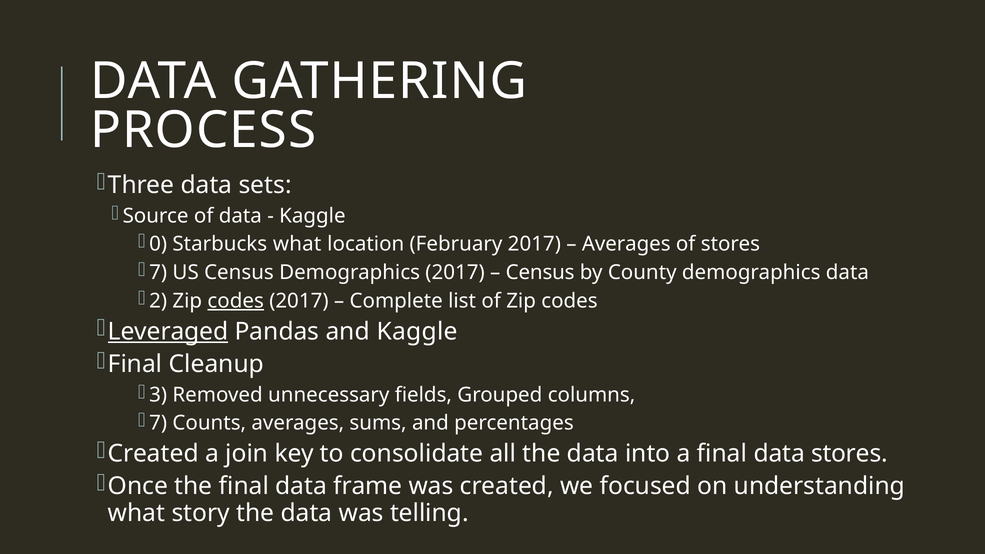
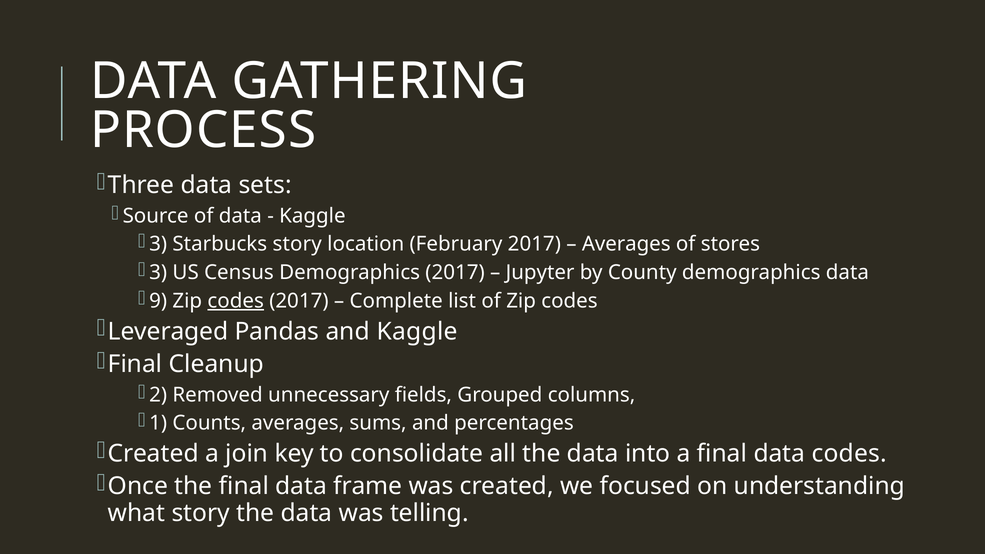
0 at (158, 244): 0 -> 3
Starbucks what: what -> story
7 at (158, 273): 7 -> 3
Census at (540, 273): Census -> Jupyter
2: 2 -> 9
Leveraged underline: present -> none
3: 3 -> 2
7 at (158, 423): 7 -> 1
data stores: stores -> codes
